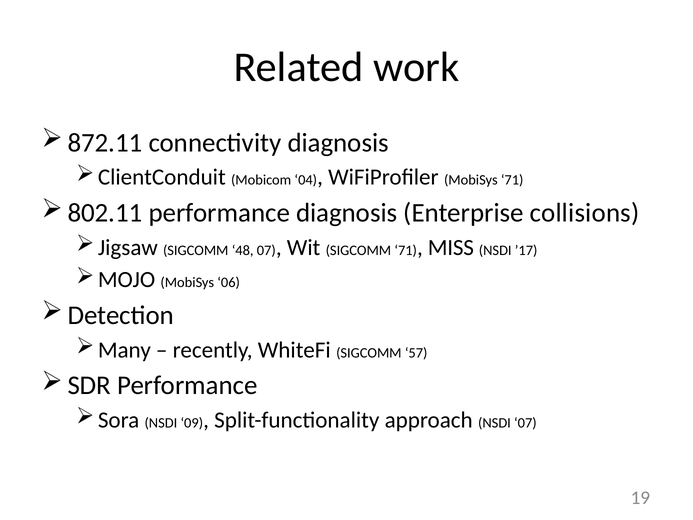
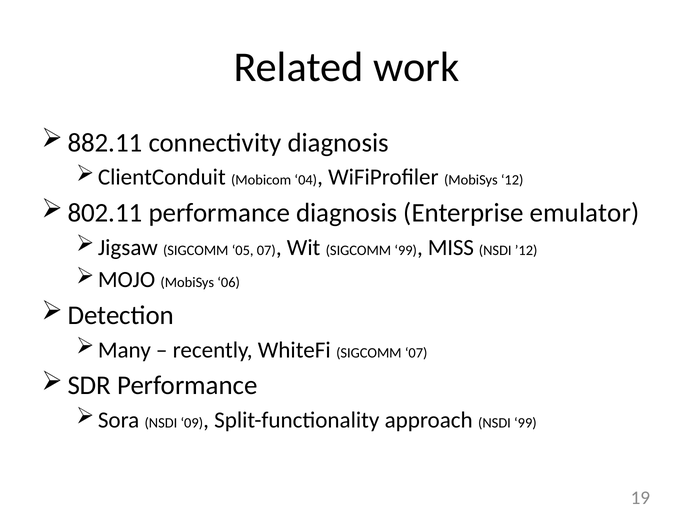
872.11: 872.11 -> 882.11
MobiSys 71: 71 -> 12
collisions: collisions -> emulator
48: 48 -> 05
SIGCOMM 71: 71 -> 99
’17: ’17 -> ’12
SIGCOMM 57: 57 -> 07
NSDI 07: 07 -> 99
